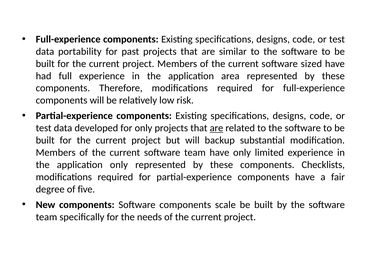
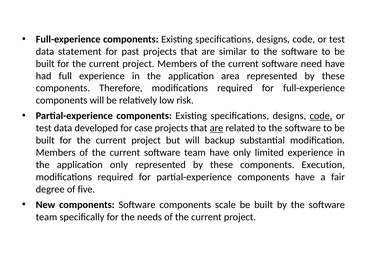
portability: portability -> statement
sized: sized -> need
code at (321, 116) underline: none -> present
for only: only -> case
Checklists: Checklists -> Execution
